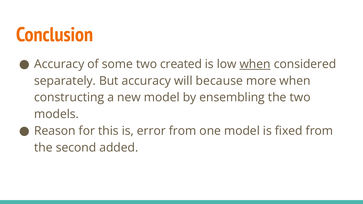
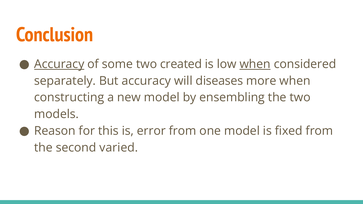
Accuracy at (59, 64) underline: none -> present
because: because -> diseases
added: added -> varied
